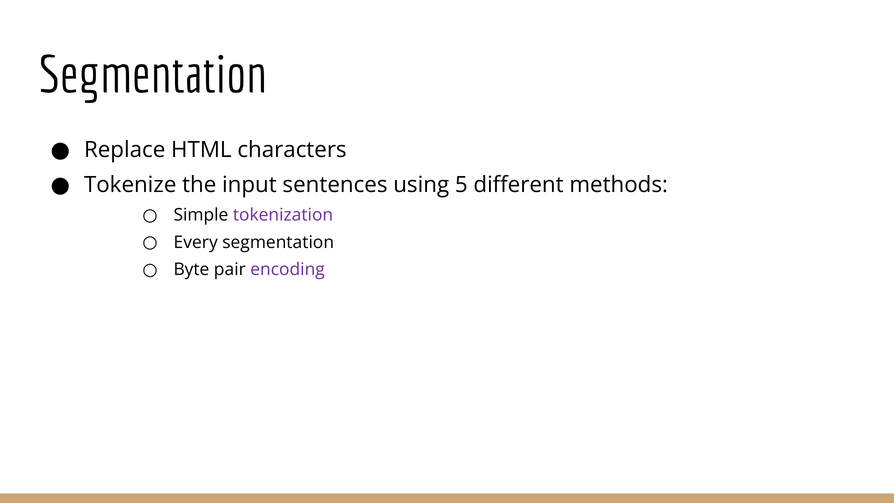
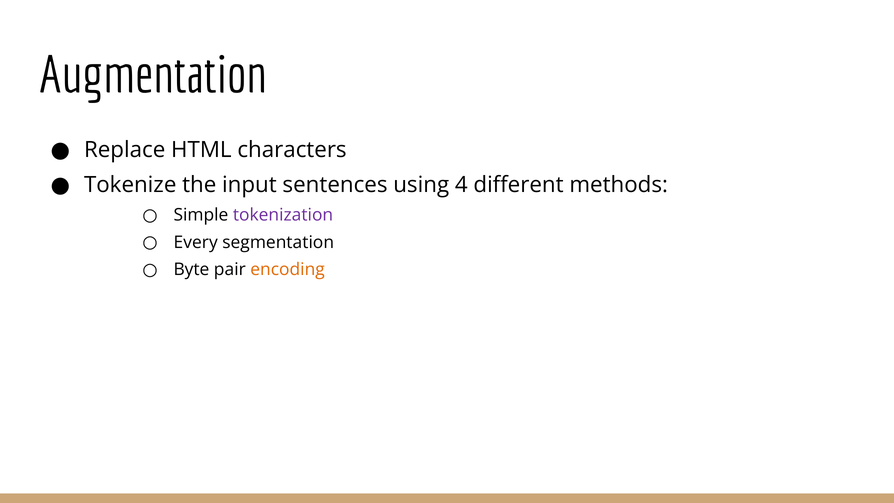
Segmentation at (153, 76): Segmentation -> Augmentation
5: 5 -> 4
encoding colour: purple -> orange
